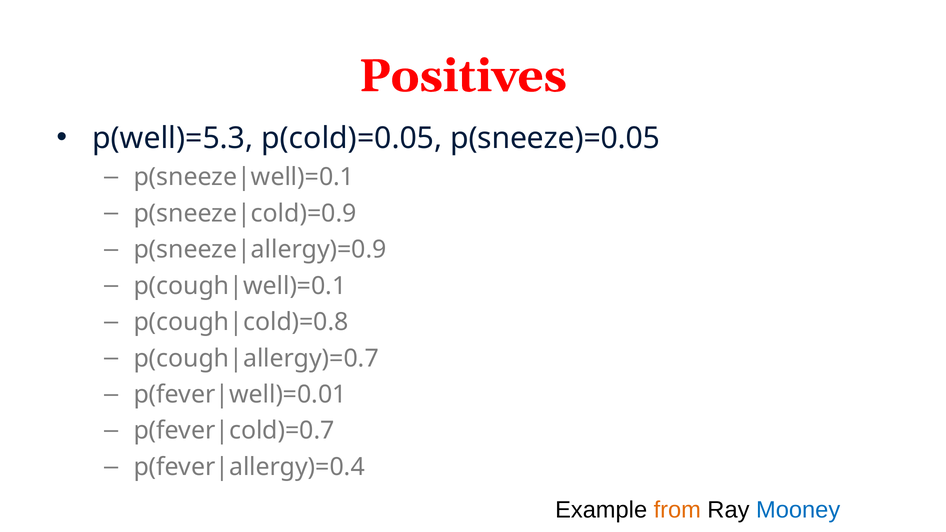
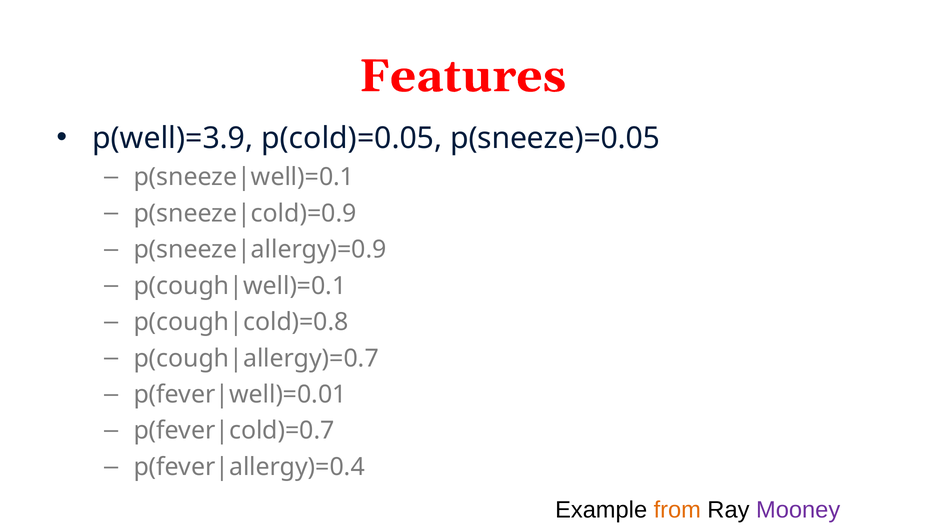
Positives: Positives -> Features
p(well)=5.3: p(well)=5.3 -> p(well)=3.9
Mooney colour: blue -> purple
